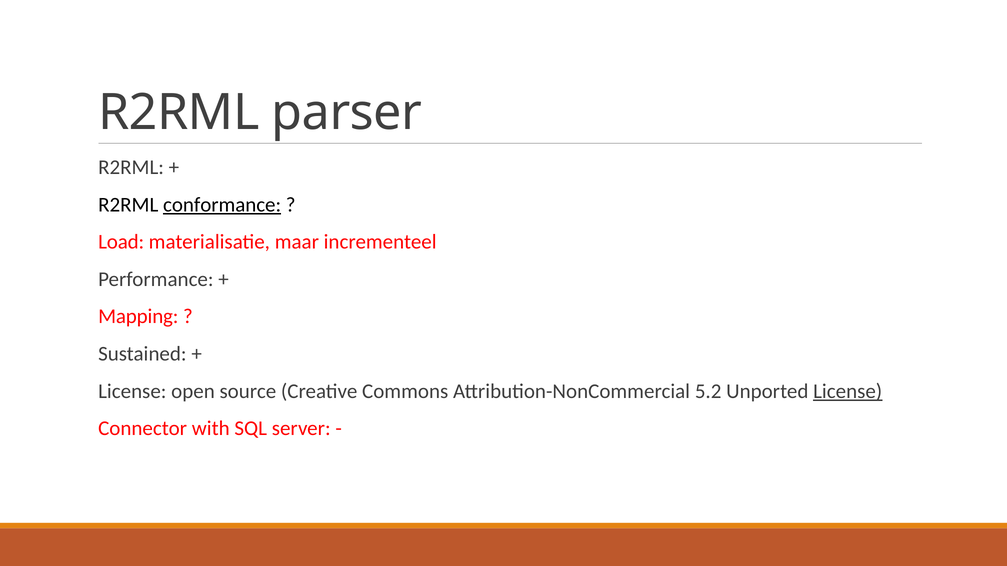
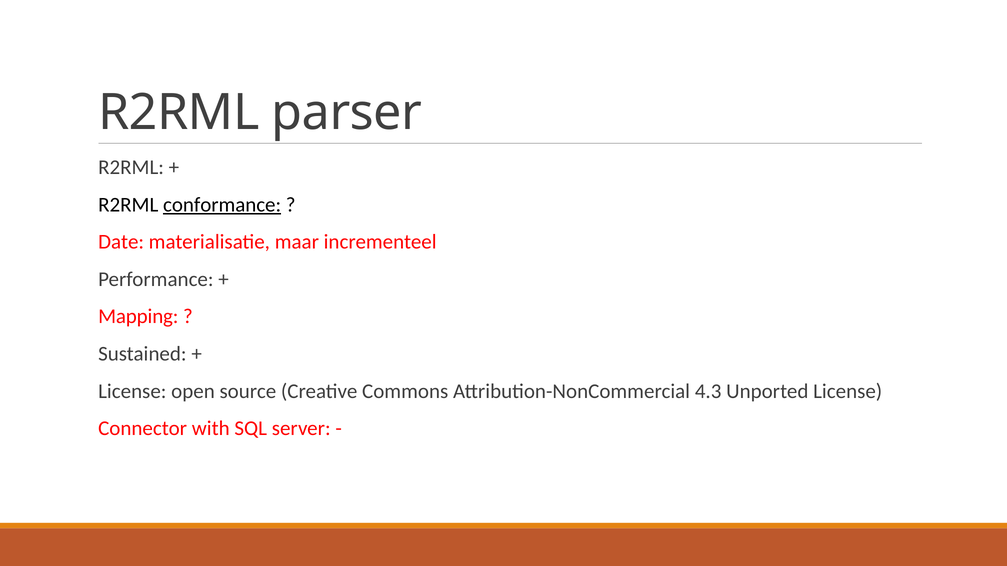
Load: Load -> Date
5.2: 5.2 -> 4.3
License at (848, 392) underline: present -> none
